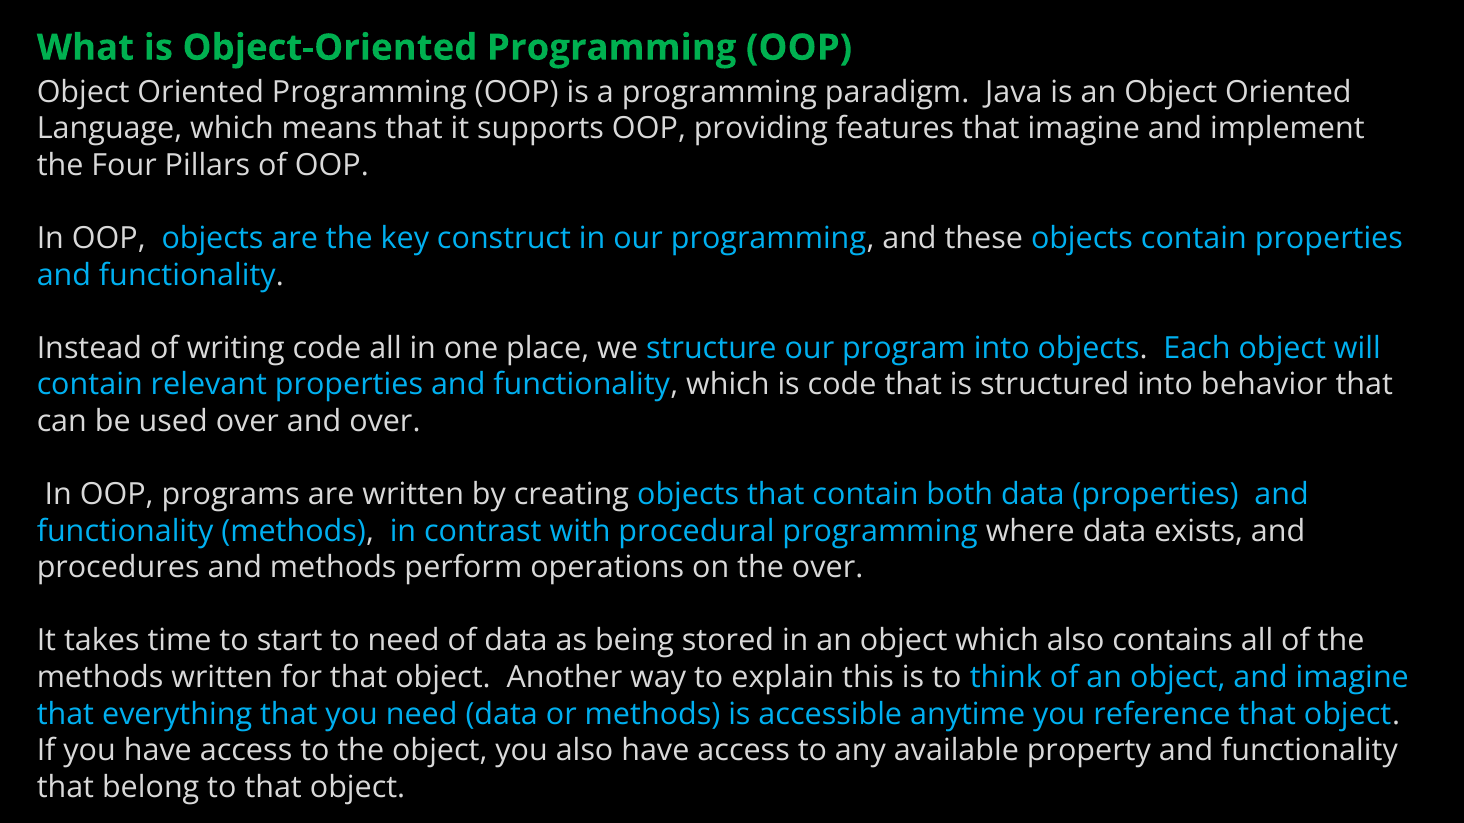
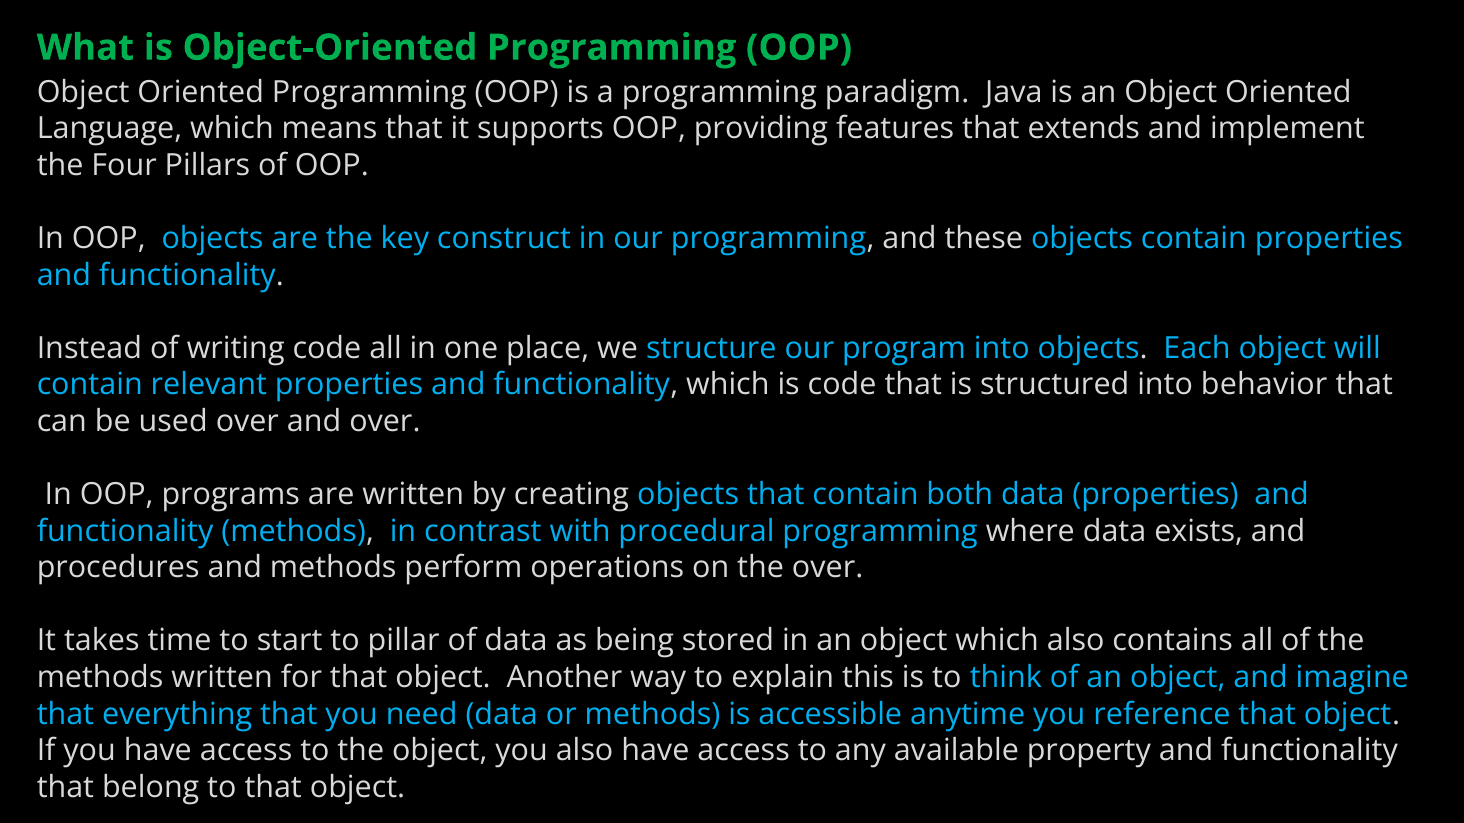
that imagine: imagine -> extends
to need: need -> pillar
